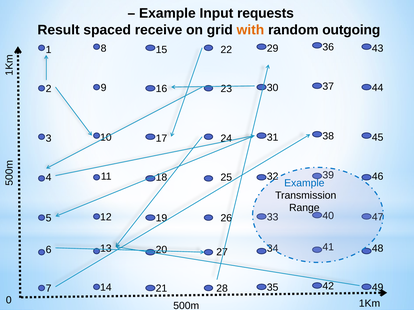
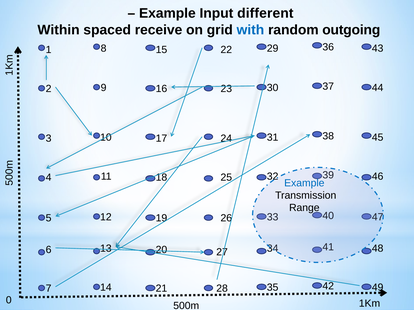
requests: requests -> different
Result: Result -> Within
with colour: orange -> blue
